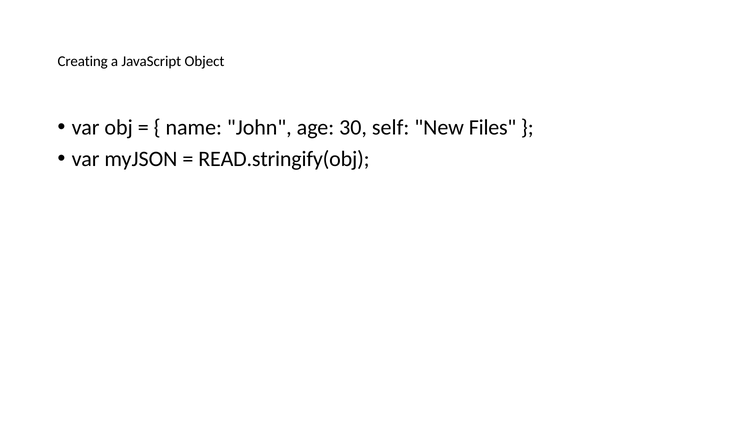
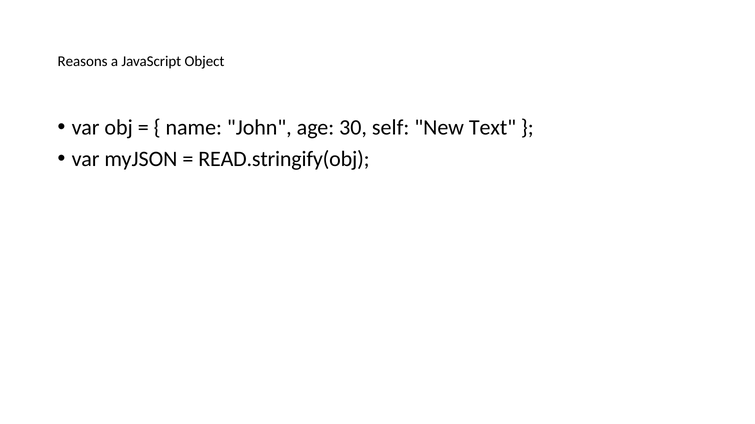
Creating: Creating -> Reasons
Files: Files -> Text
